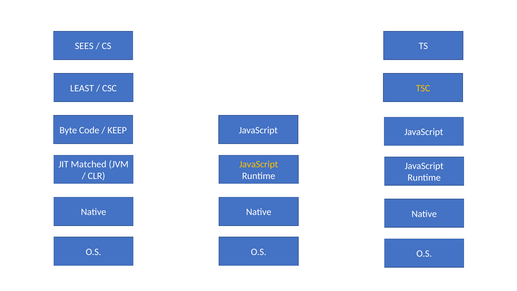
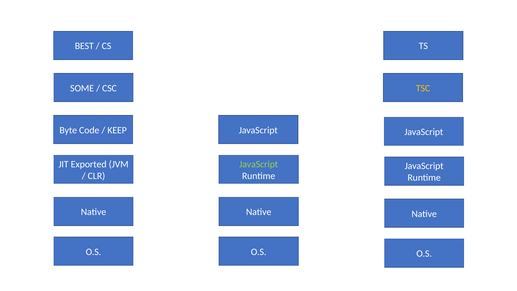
SEES: SEES -> BEST
LEAST: LEAST -> SOME
Matched: Matched -> Exported
JavaScript at (259, 164) colour: yellow -> light green
